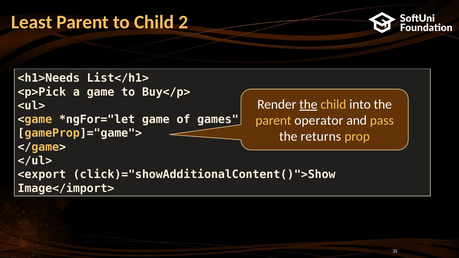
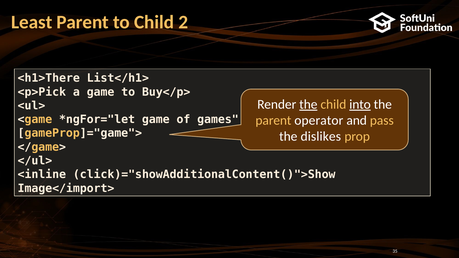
<h1>Needs: <h1>Needs -> <h1>There
into underline: none -> present
returns: returns -> dislikes
<export: <export -> <inline
